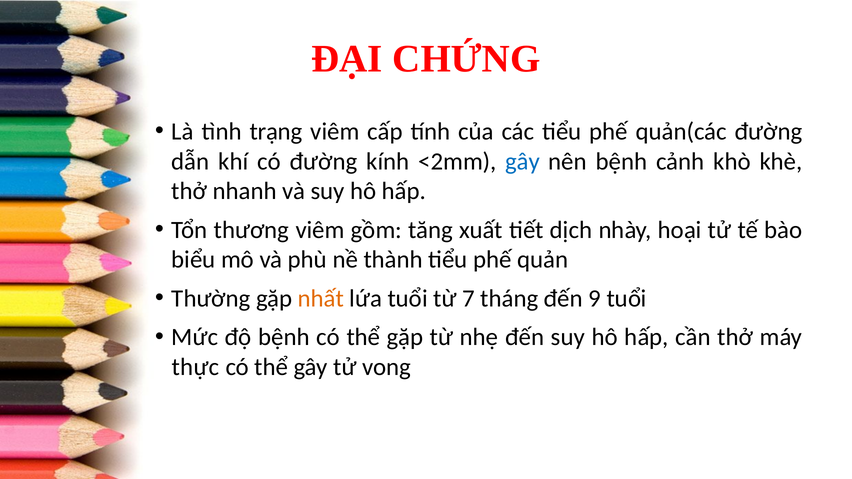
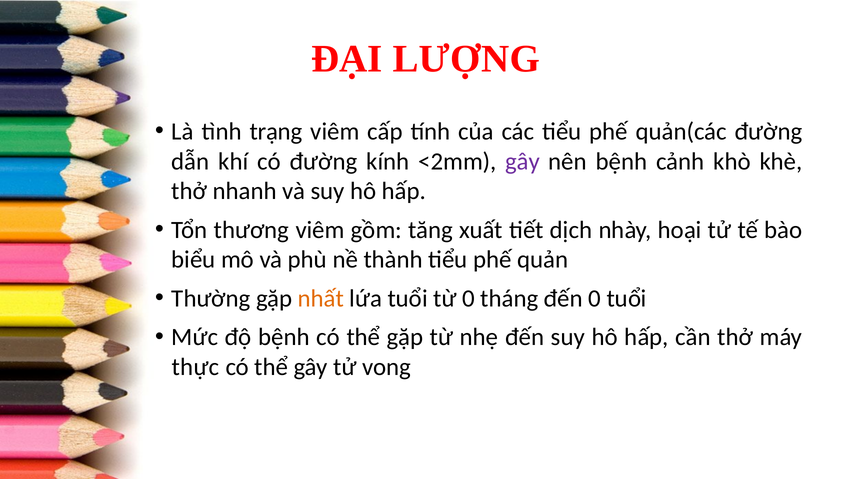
CHỨNG: CHỨNG -> LƯỢNG
gây at (523, 162) colour: blue -> purple
từ 7: 7 -> 0
đến 9: 9 -> 0
